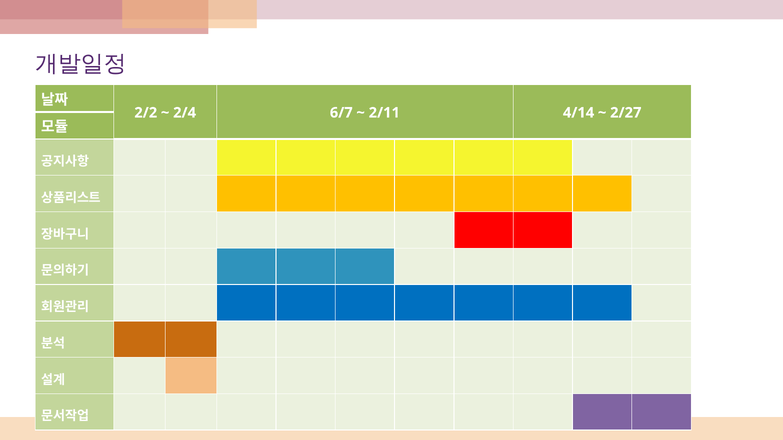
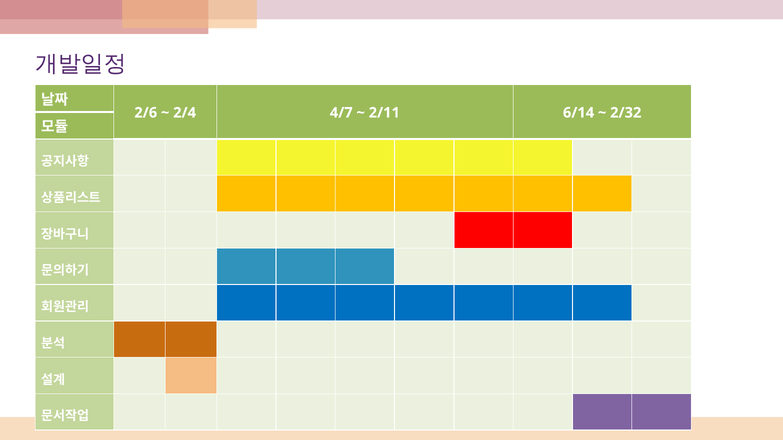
2/2: 2/2 -> 2/6
6/7: 6/7 -> 4/7
4/14: 4/14 -> 6/14
2/27: 2/27 -> 2/32
